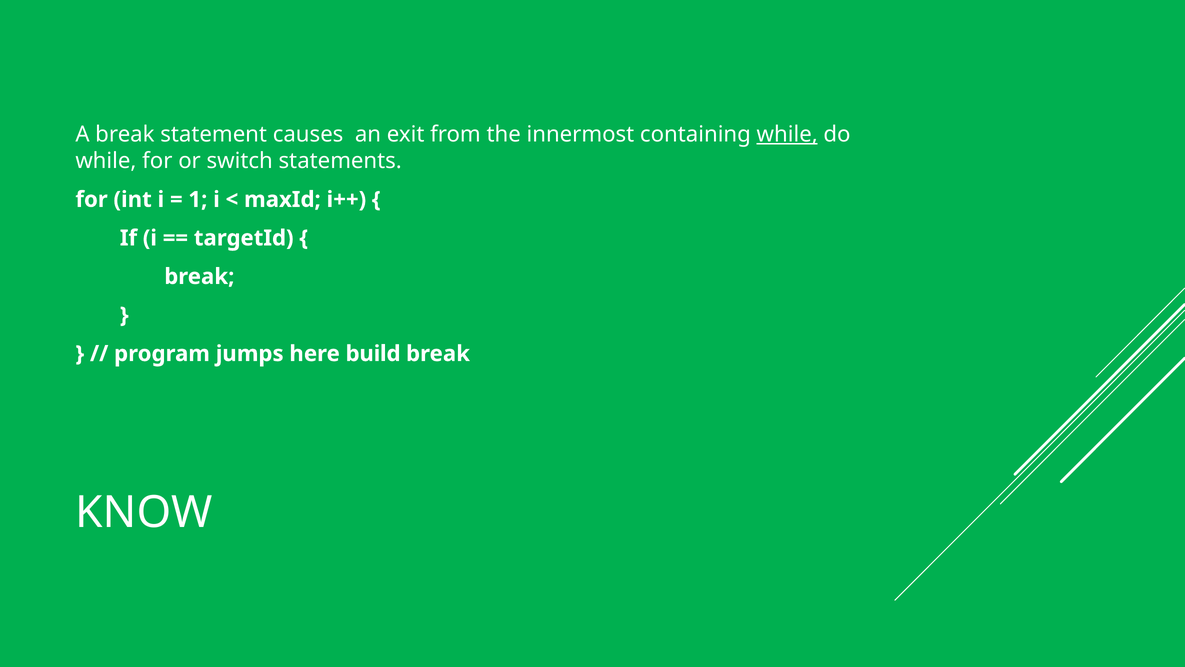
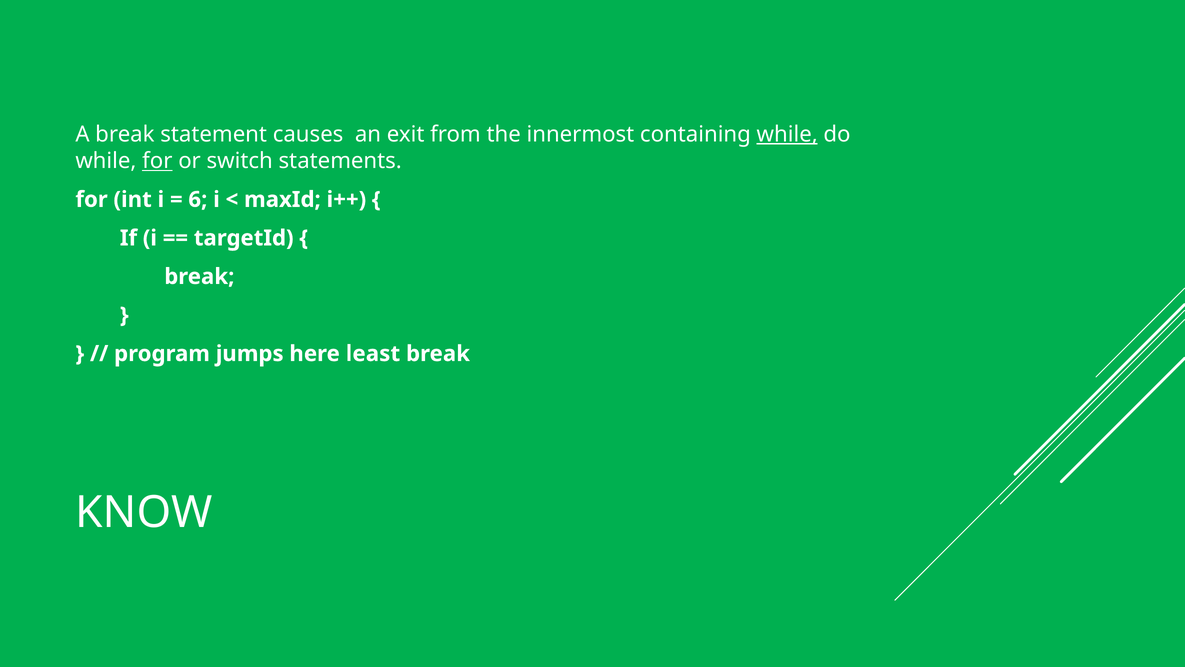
for at (157, 161) underline: none -> present
1: 1 -> 6
build: build -> least
